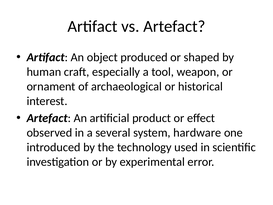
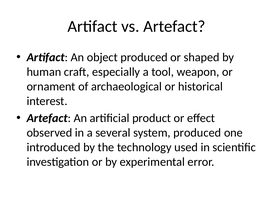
system hardware: hardware -> produced
